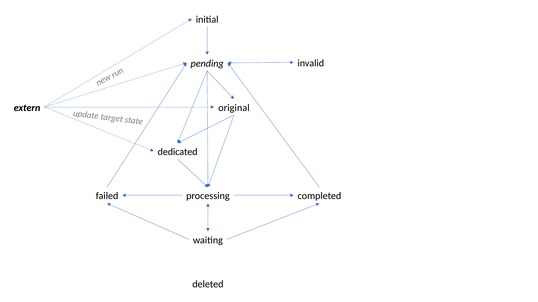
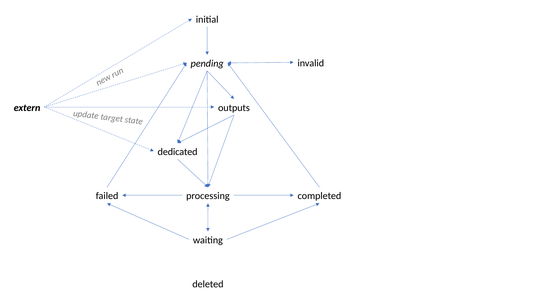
original: original -> outputs
